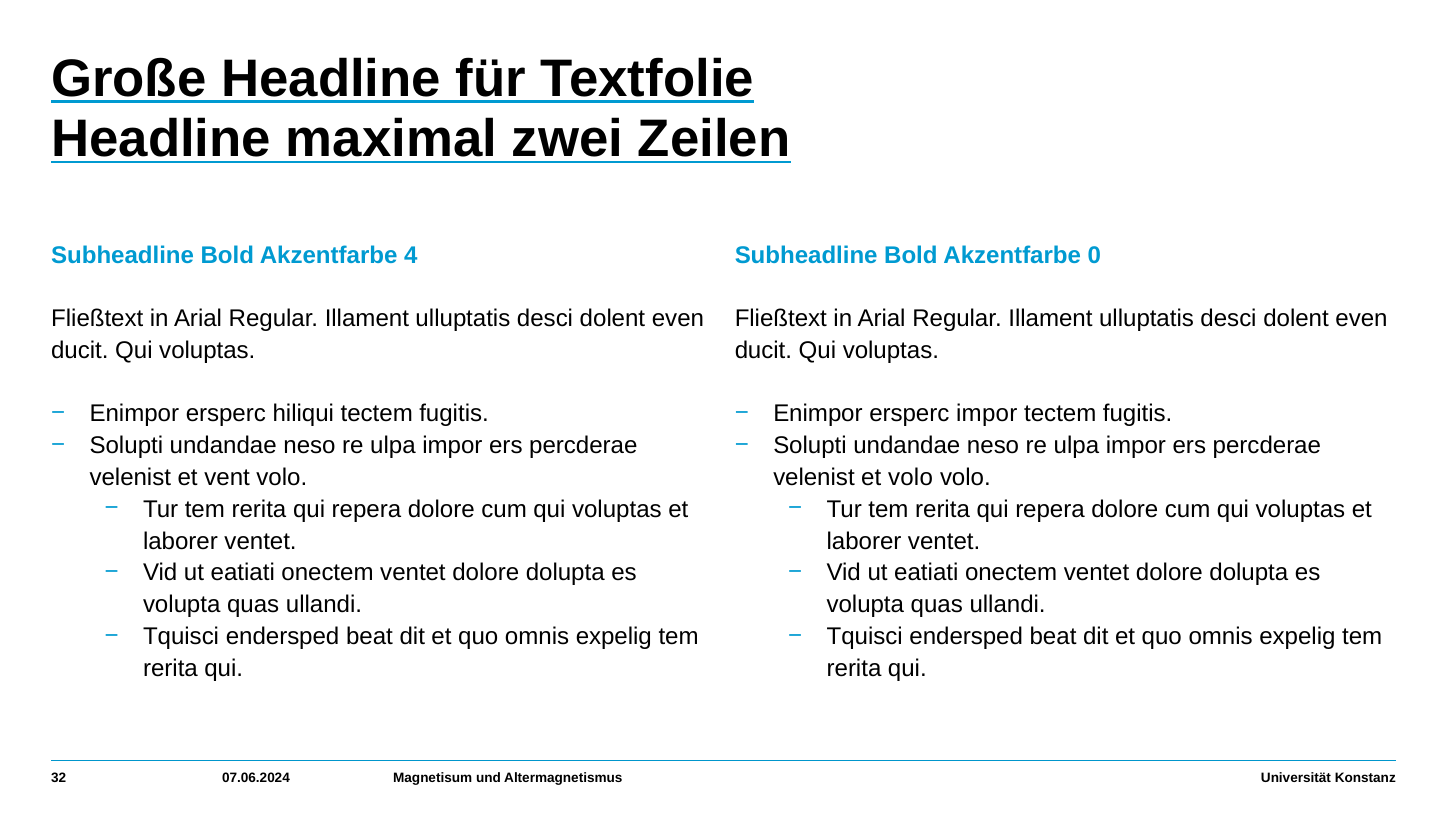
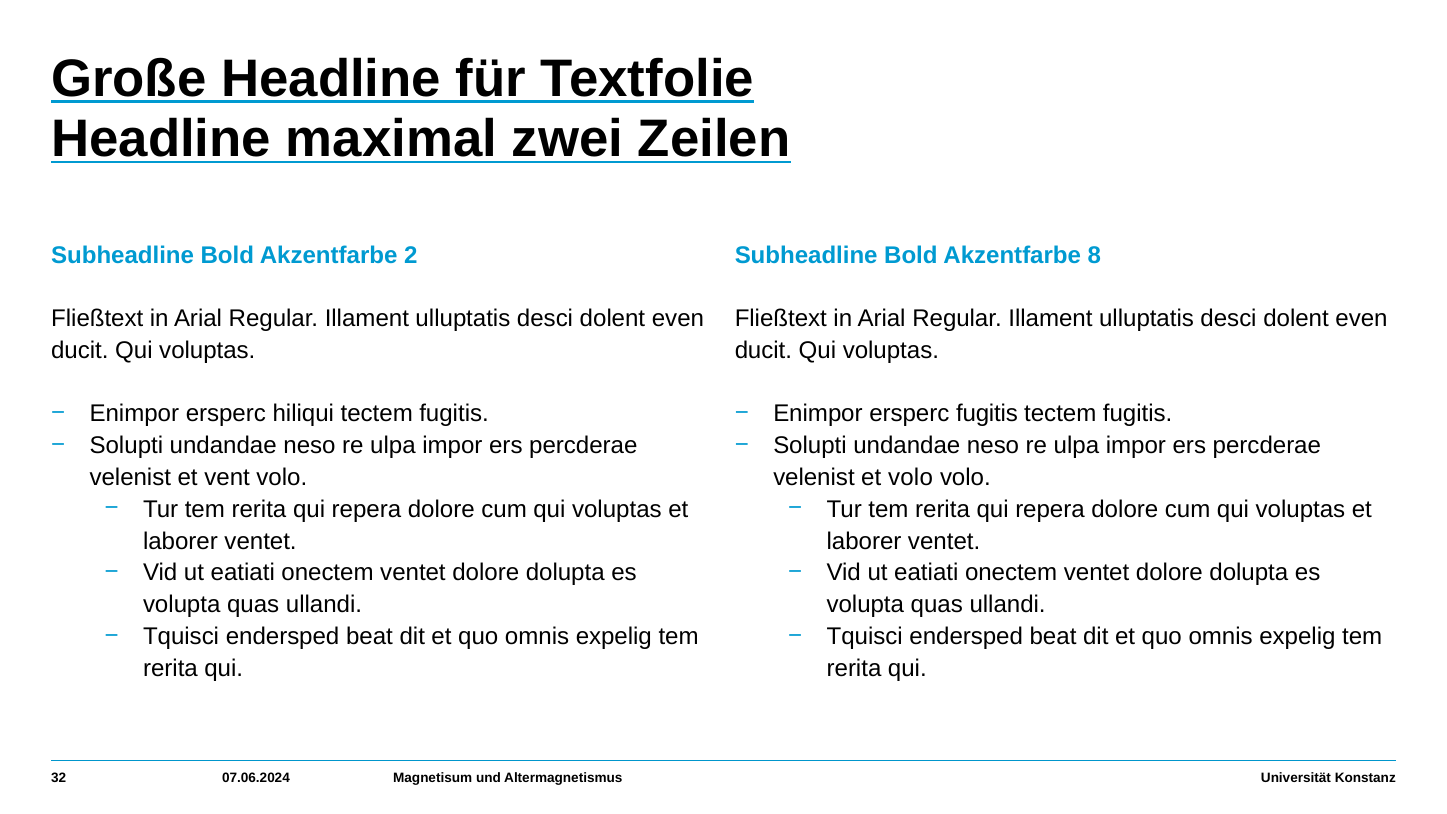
4: 4 -> 2
0: 0 -> 8
ersperc impor: impor -> fugitis
